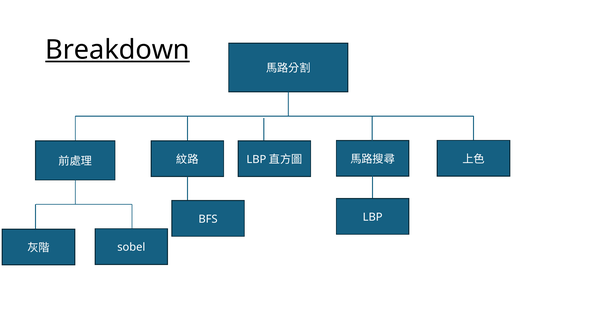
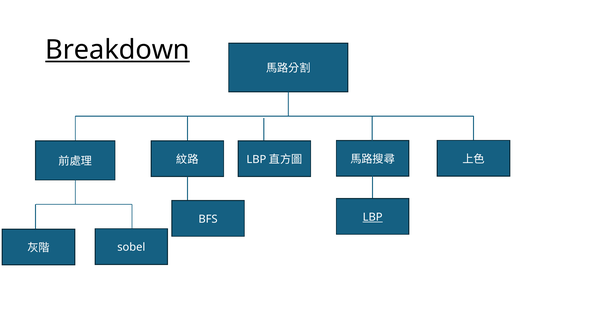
LBP underline: none -> present
